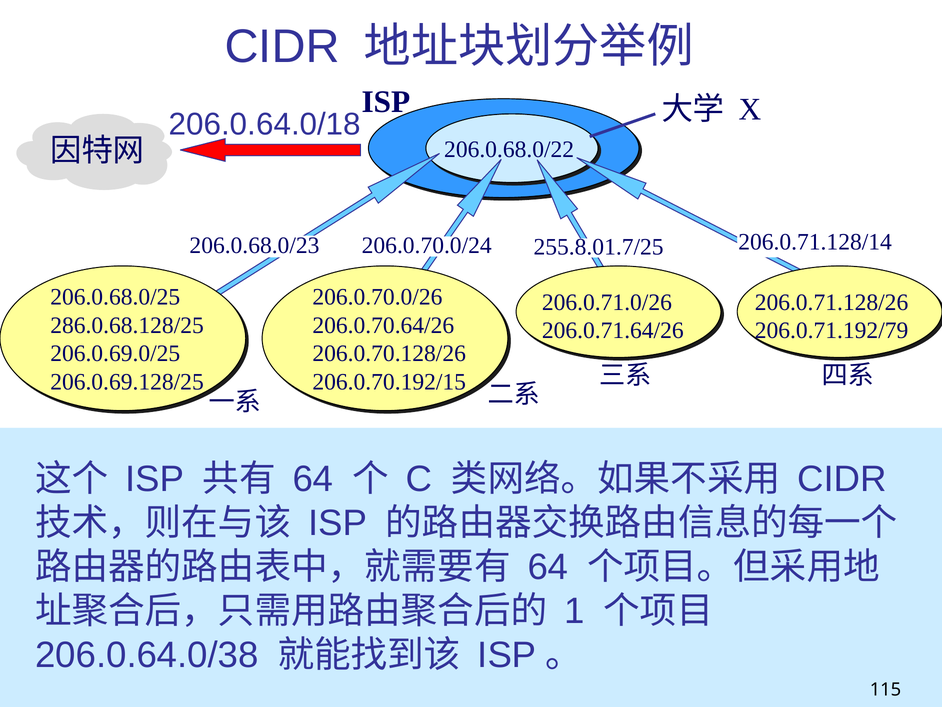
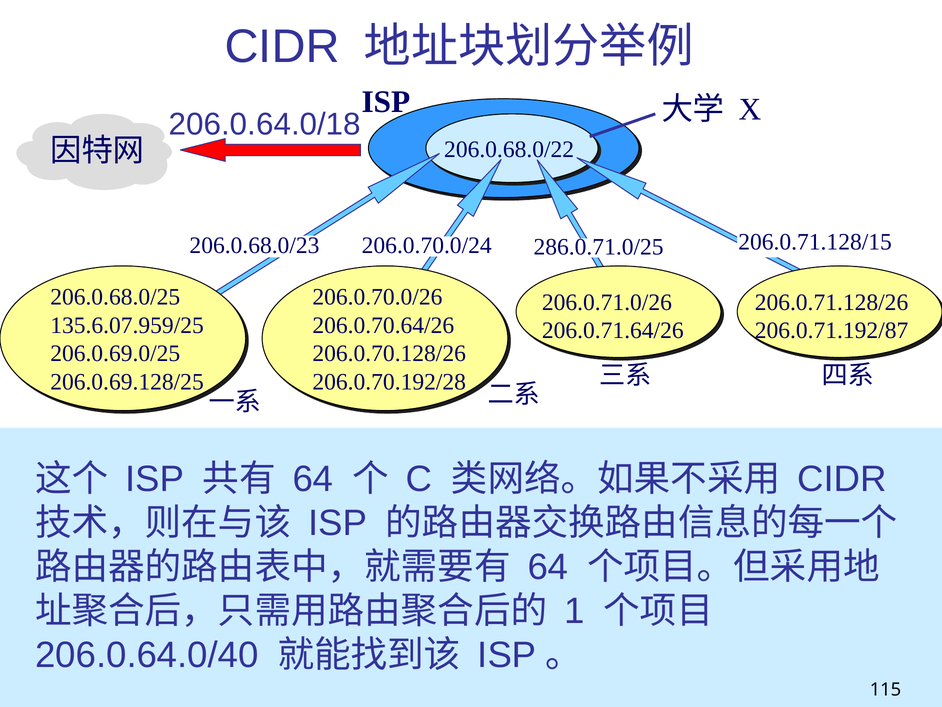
206.0.71.128/14: 206.0.71.128/14 -> 206.0.71.128/15
255.8.01.7/25: 255.8.01.7/25 -> 286.0.71.0/25
286.0.68.128/25: 286.0.68.128/25 -> 135.6.07.959/25
206.0.71.192/79: 206.0.71.192/79 -> 206.0.71.192/87
206.0.70.192/15: 206.0.70.192/15 -> 206.0.70.192/28
206.0.64.0/38: 206.0.64.0/38 -> 206.0.64.0/40
